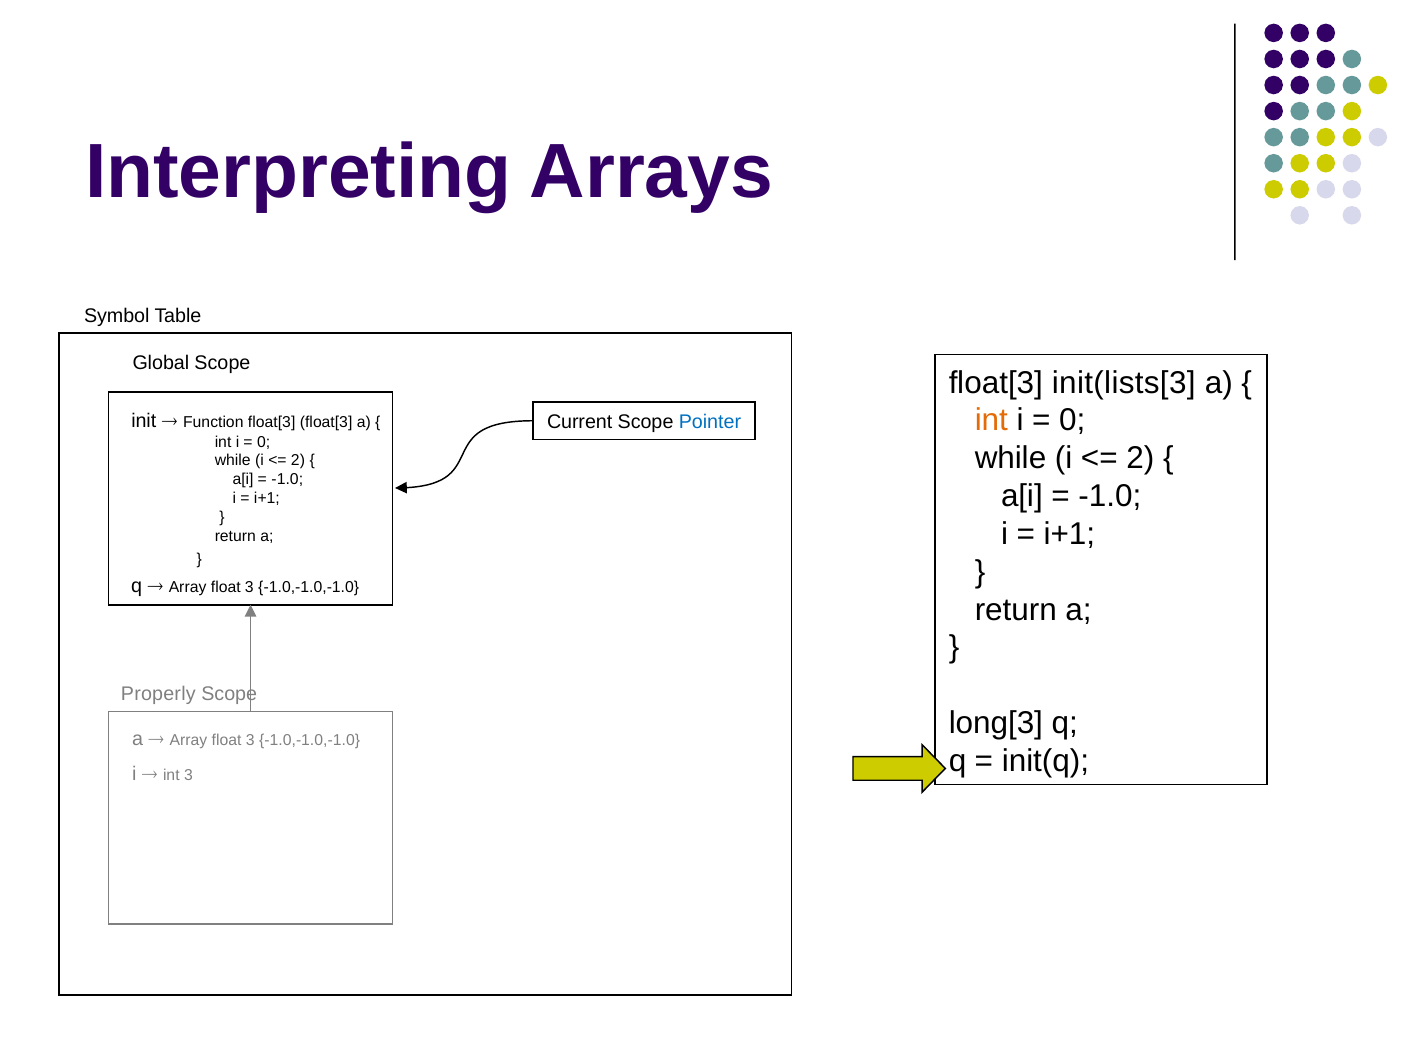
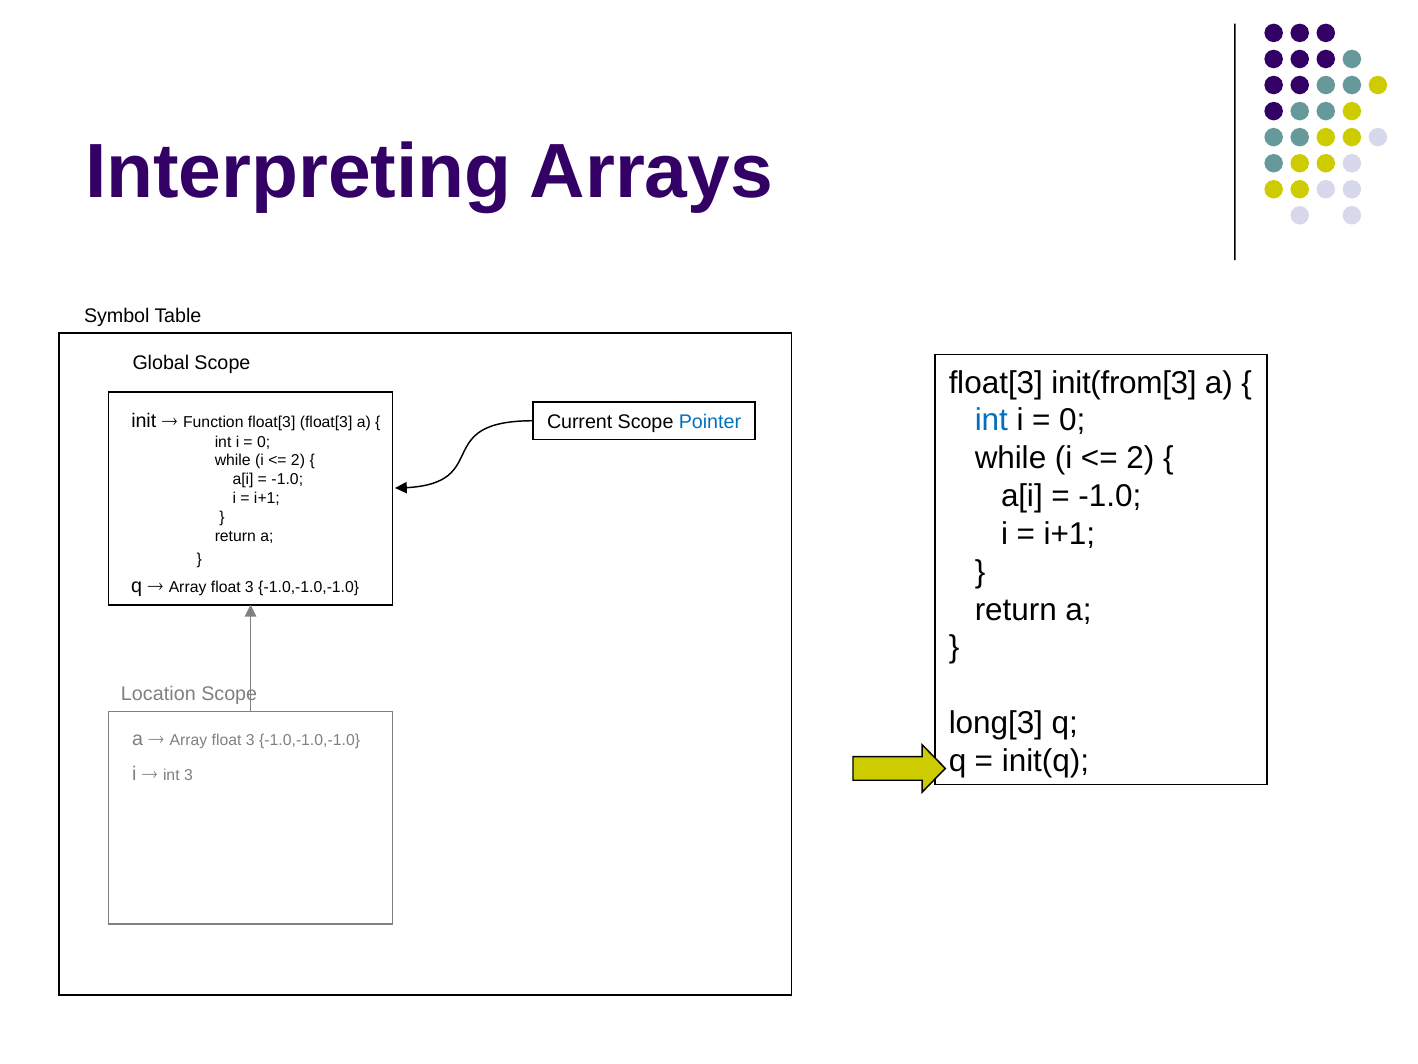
init(lists[3: init(lists[3 -> init(from[3
int at (991, 420) colour: orange -> blue
Properly: Properly -> Location
